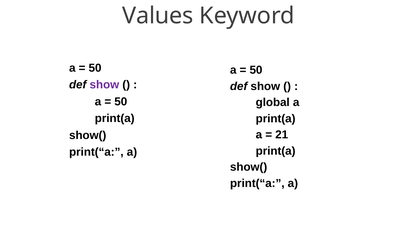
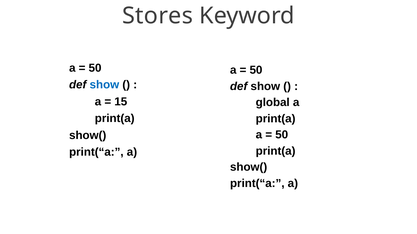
Values: Values -> Stores
show at (104, 85) colour: purple -> blue
50 at (121, 102): 50 -> 15
21 at (282, 135): 21 -> 50
